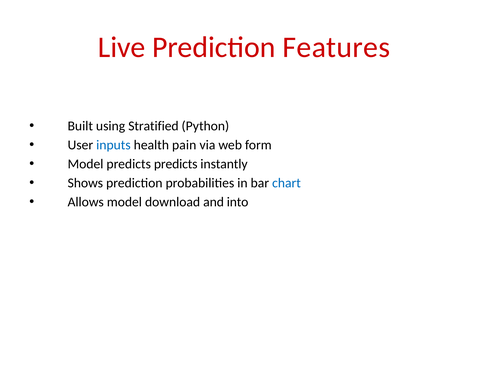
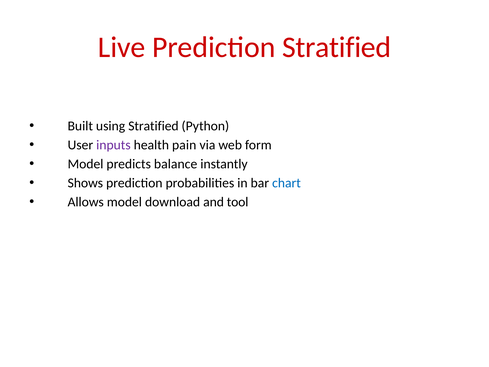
Prediction Features: Features -> Stratified
inputs colour: blue -> purple
predicts predicts: predicts -> balance
into: into -> tool
